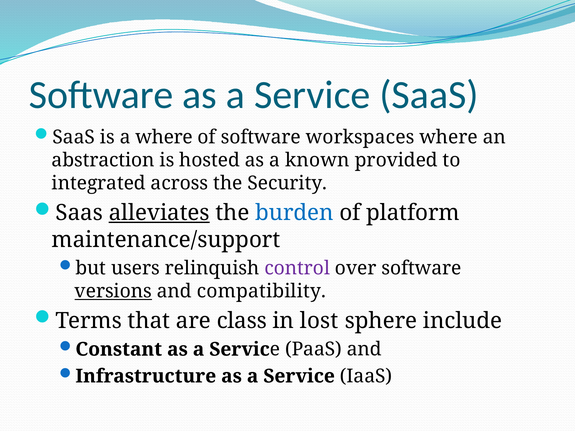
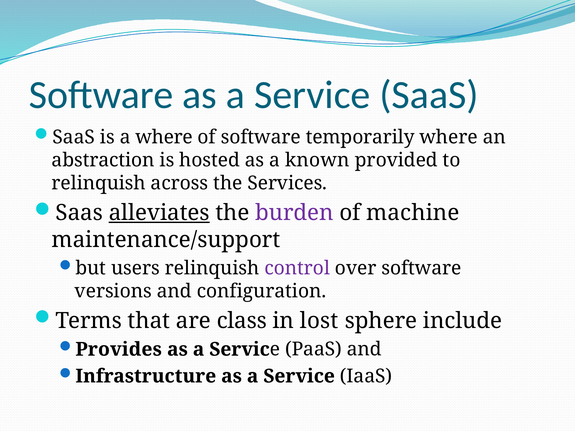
workspaces: workspaces -> temporarily
integrated at (99, 183): integrated -> relinquish
Security: Security -> Services
burden colour: blue -> purple
platform: platform -> machine
versions underline: present -> none
compatibility: compatibility -> configuration
Constant: Constant -> Provides
